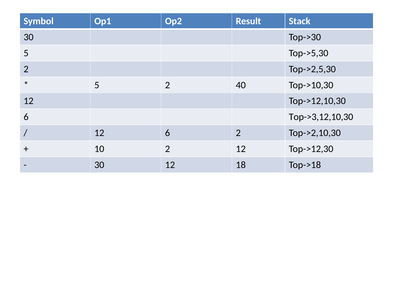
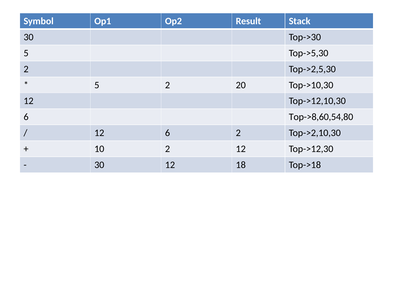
40: 40 -> 20
Top->3,12,10,30: Top->3,12,10,30 -> Top->8,60,54,80
